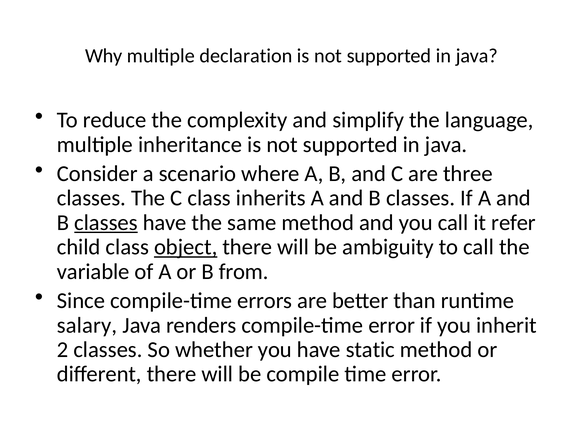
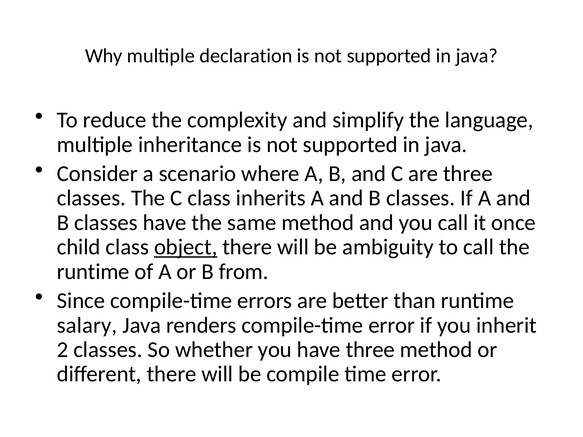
classes at (106, 223) underline: present -> none
refer: refer -> once
variable at (93, 272): variable -> runtime
have static: static -> three
